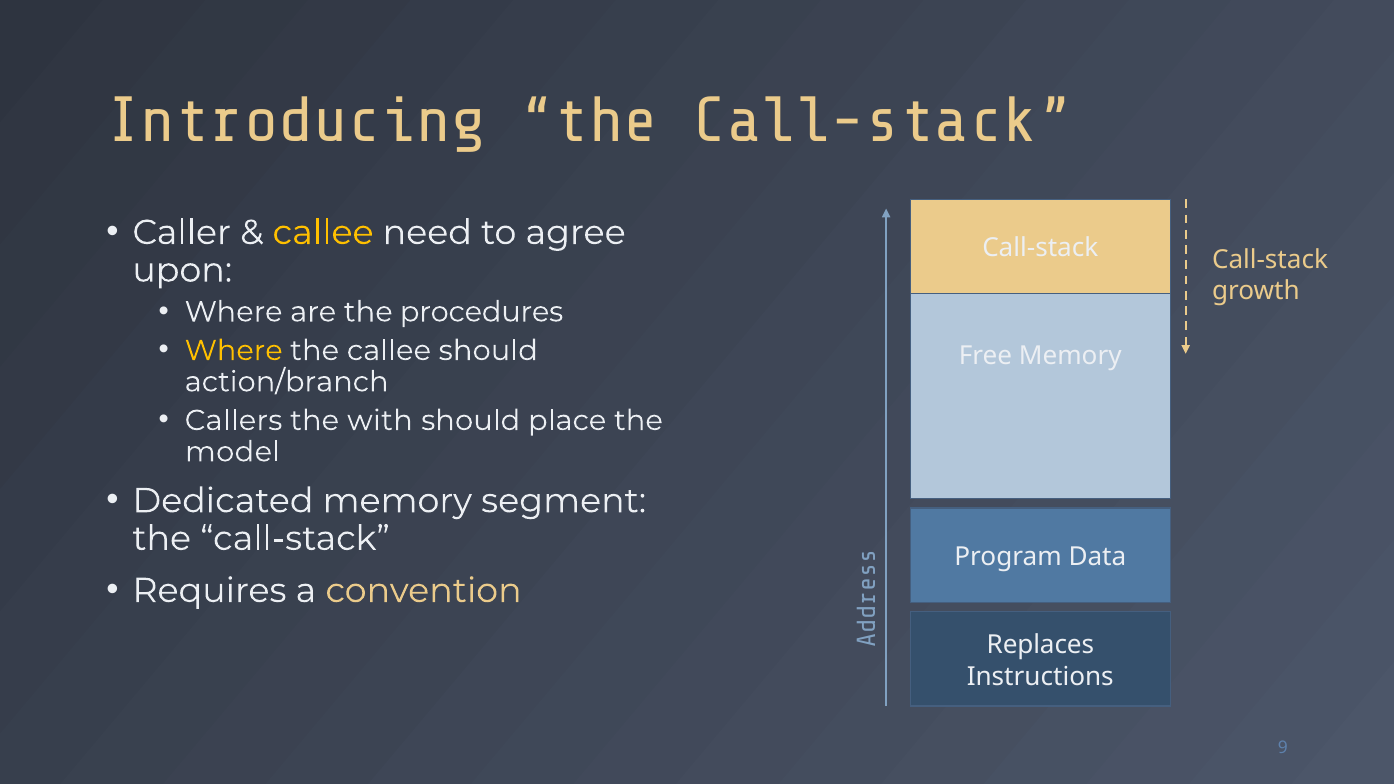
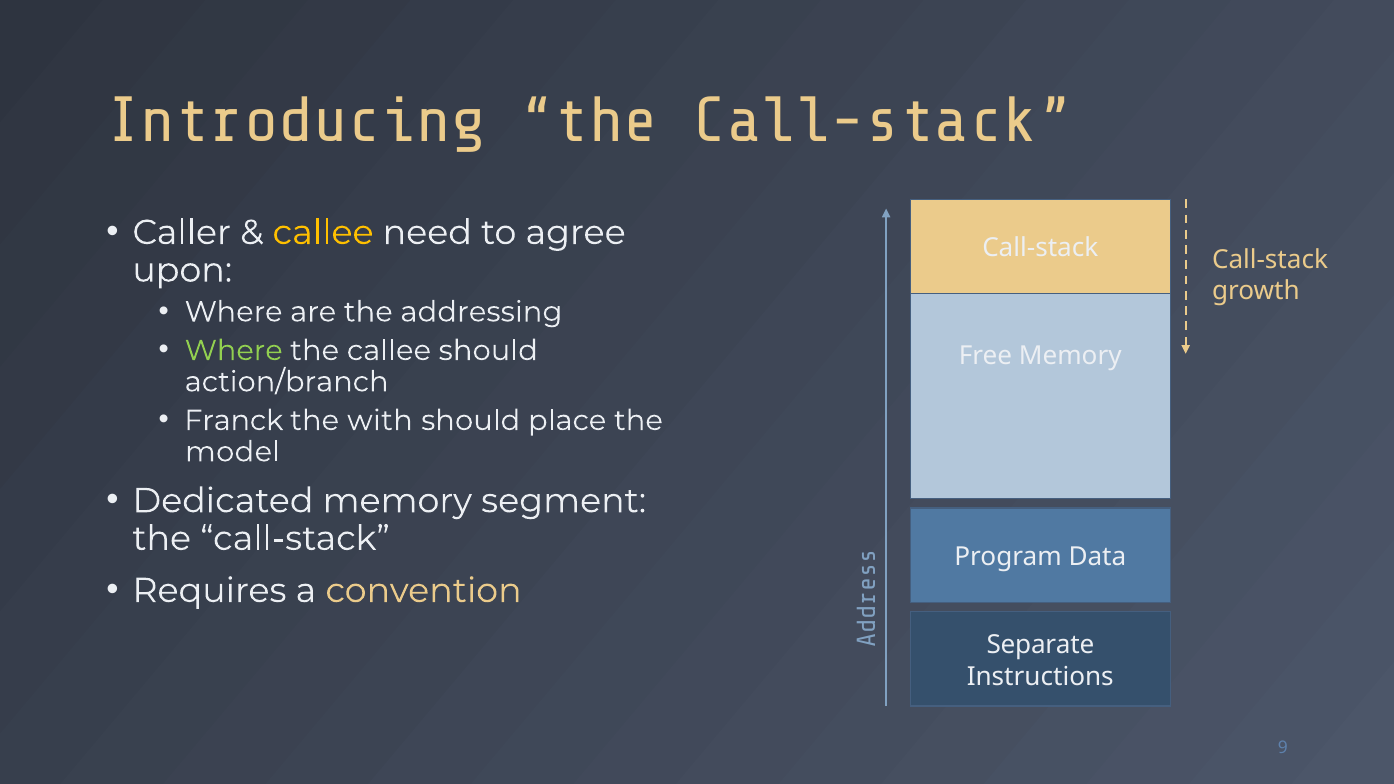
procedures: procedures -> addressing
Where at (234, 351) colour: yellow -> light green
Callers: Callers -> Franck
Replaces: Replaces -> Separate
